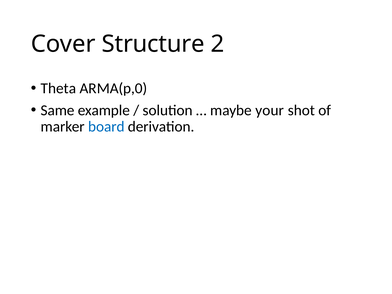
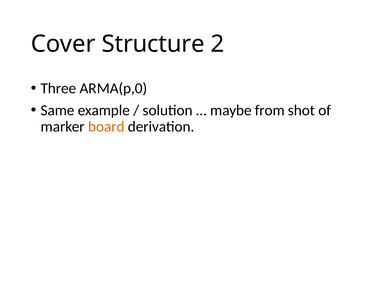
Theta: Theta -> Three
your: your -> from
board colour: blue -> orange
